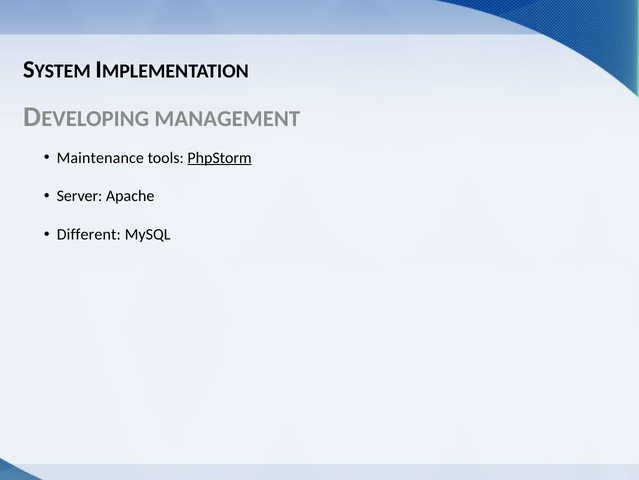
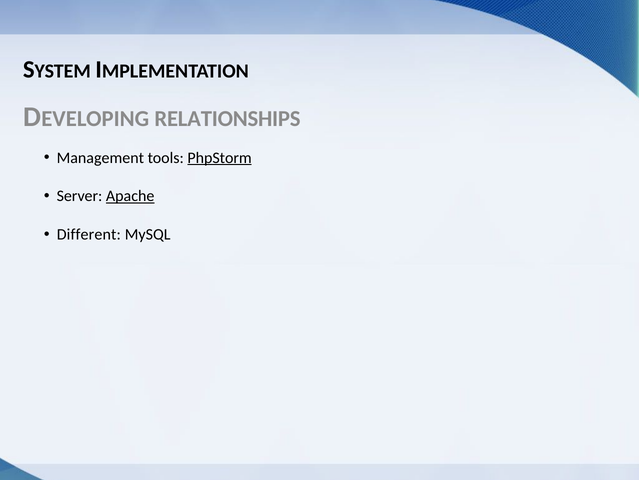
MANAGEMENT: MANAGEMENT -> RELATIONSHIPS
Maintenance: Maintenance -> Management
Apache underline: none -> present
